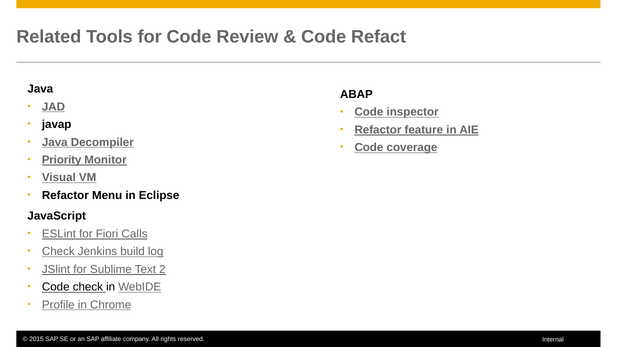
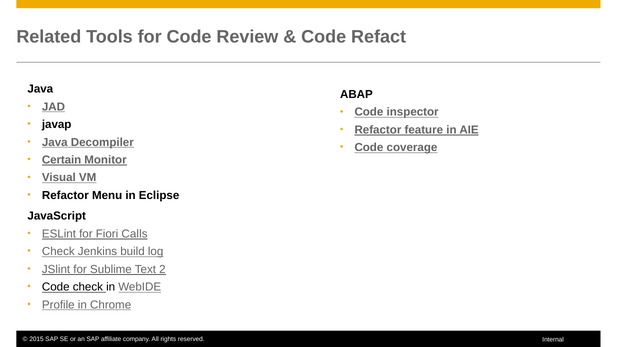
Priority: Priority -> Certain
